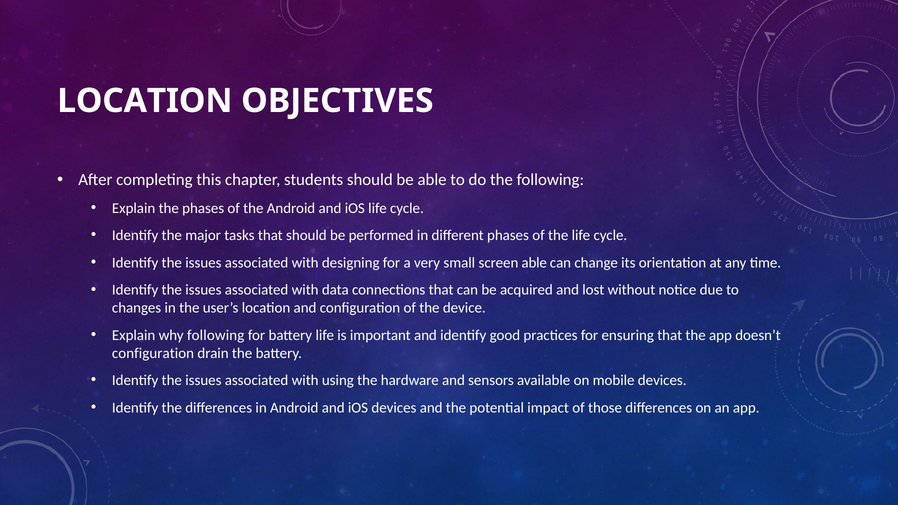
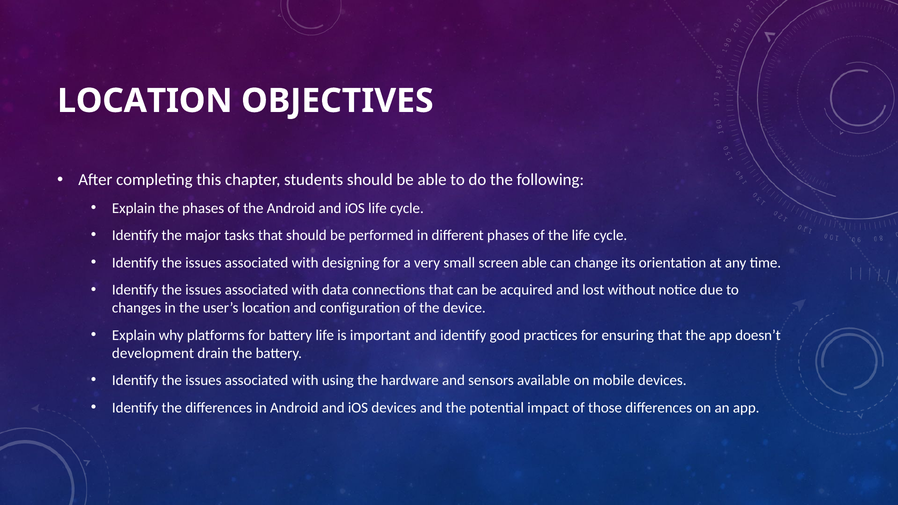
why following: following -> platforms
configuration at (153, 353): configuration -> development
